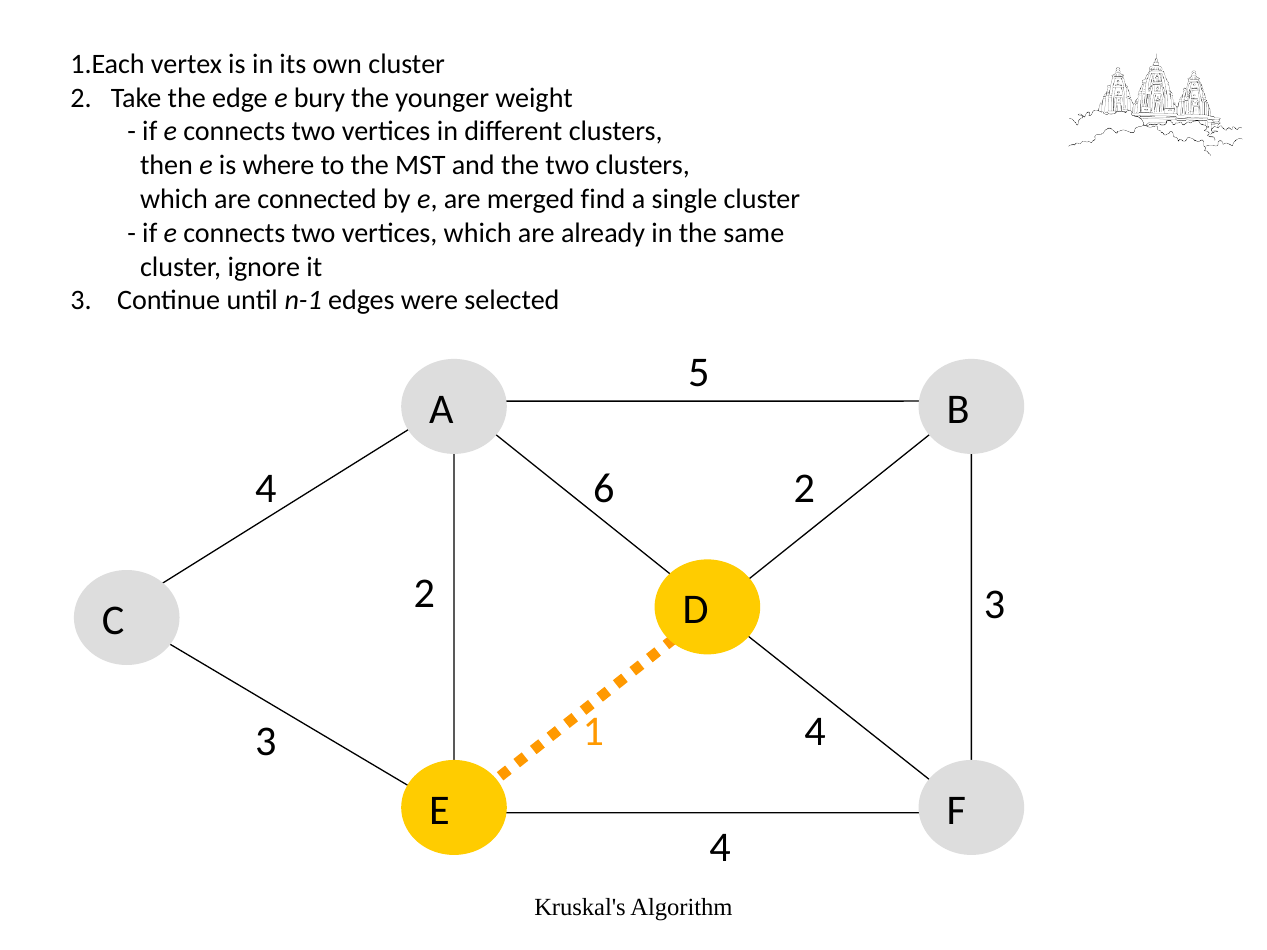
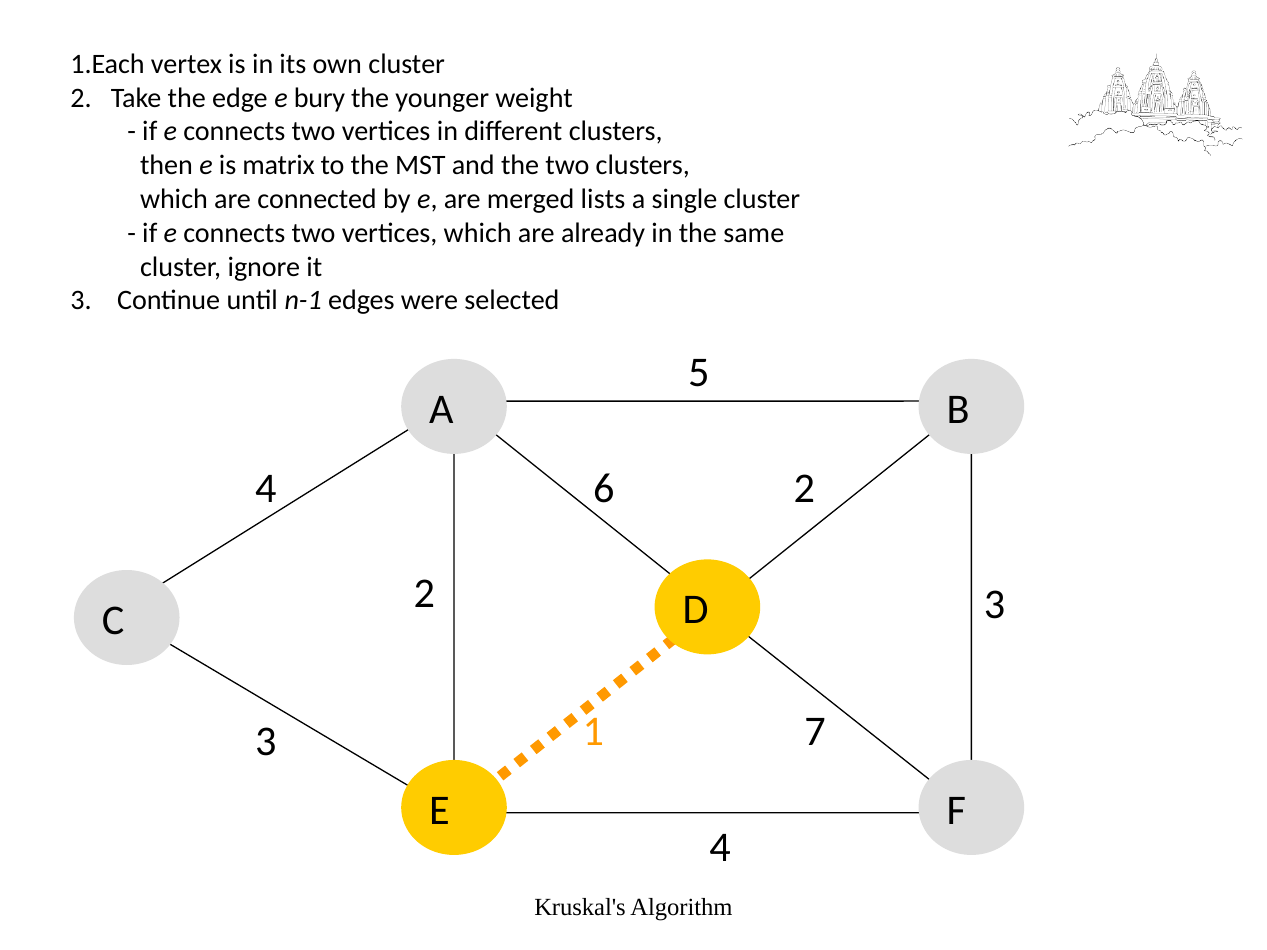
where: where -> matrix
find: find -> lists
1 4: 4 -> 7
